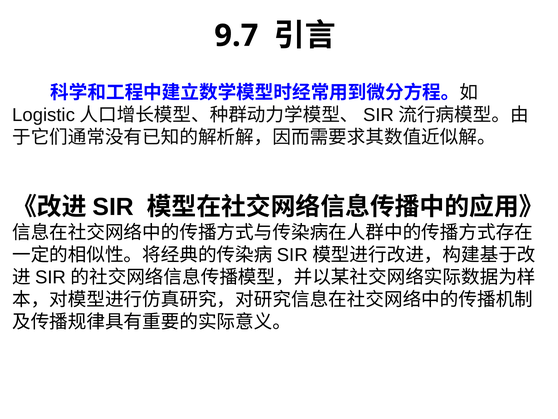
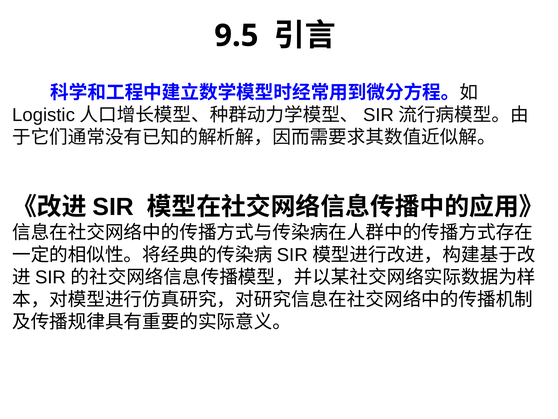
9.7: 9.7 -> 9.5
